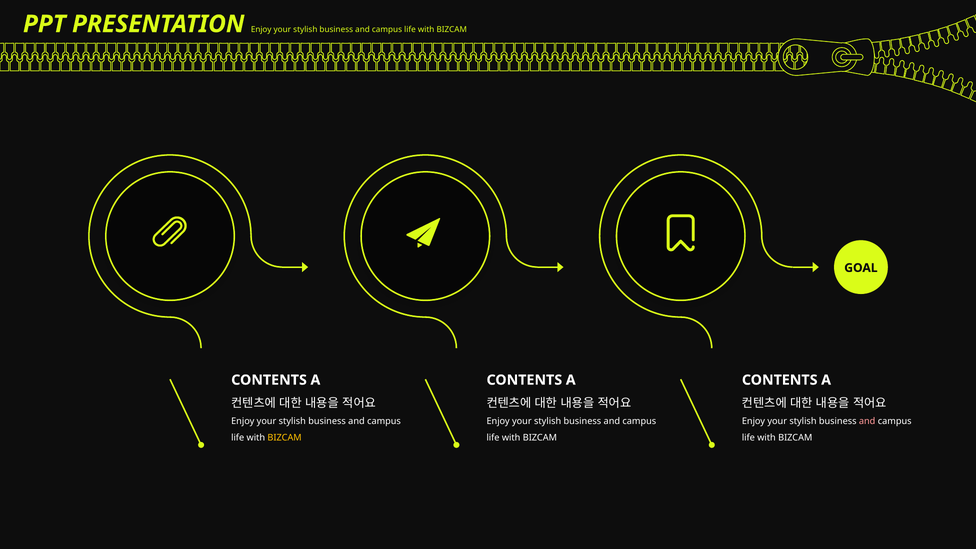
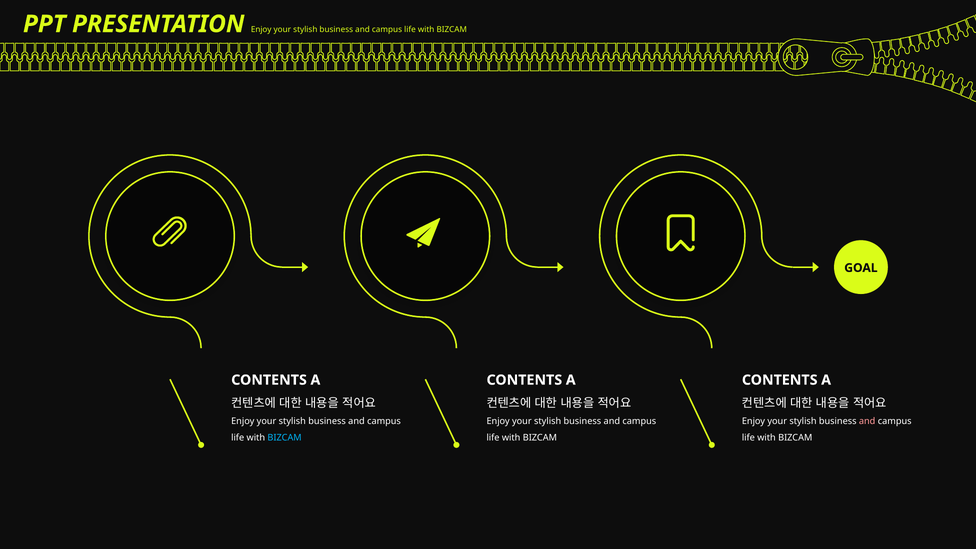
BIZCAM at (285, 438) colour: yellow -> light blue
